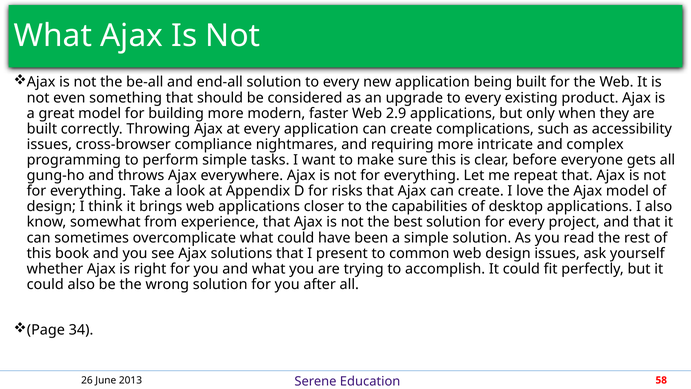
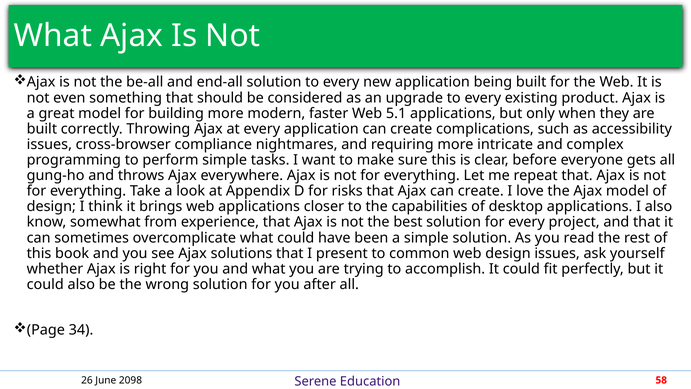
2.9: 2.9 -> 5.1
2013: 2013 -> 2098
